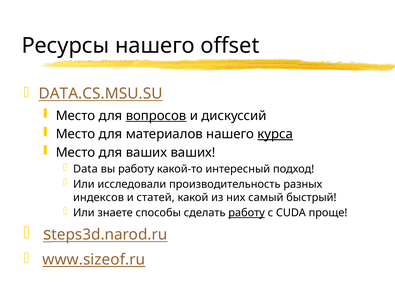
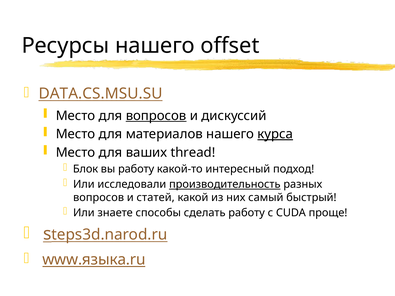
ваших ваших: ваших -> thread
Data: Data -> Блок
производительность underline: none -> present
индексов at (99, 198): индексов -> вопросов
работу at (247, 213) underline: present -> none
www.sizeof.ru: www.sizeof.ru -> www.языка.ru
